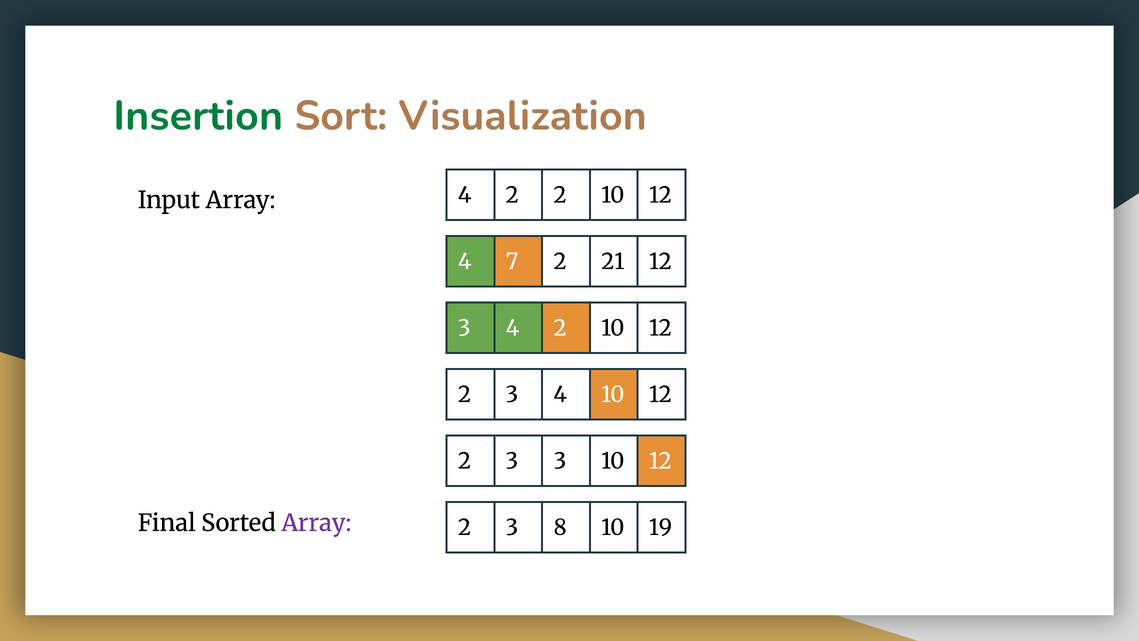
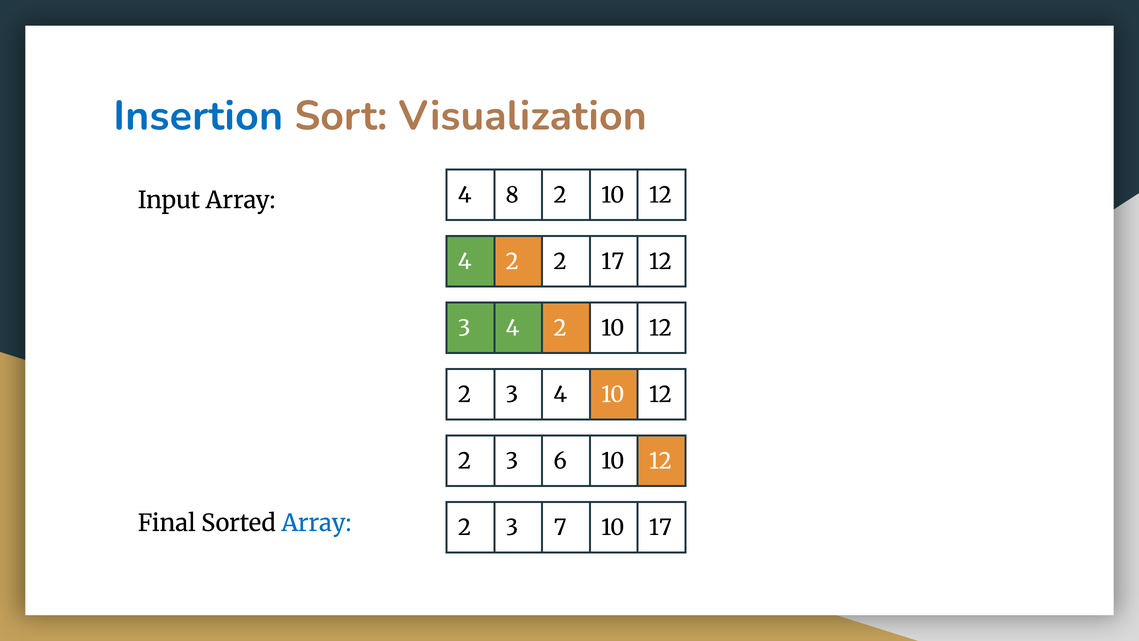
Insertion colour: green -> blue
2 at (512, 195): 2 -> 8
7 at (512, 262): 7 -> 2
2 21: 21 -> 17
3 3: 3 -> 6
Array at (316, 523) colour: purple -> blue
8: 8 -> 7
10 19: 19 -> 17
